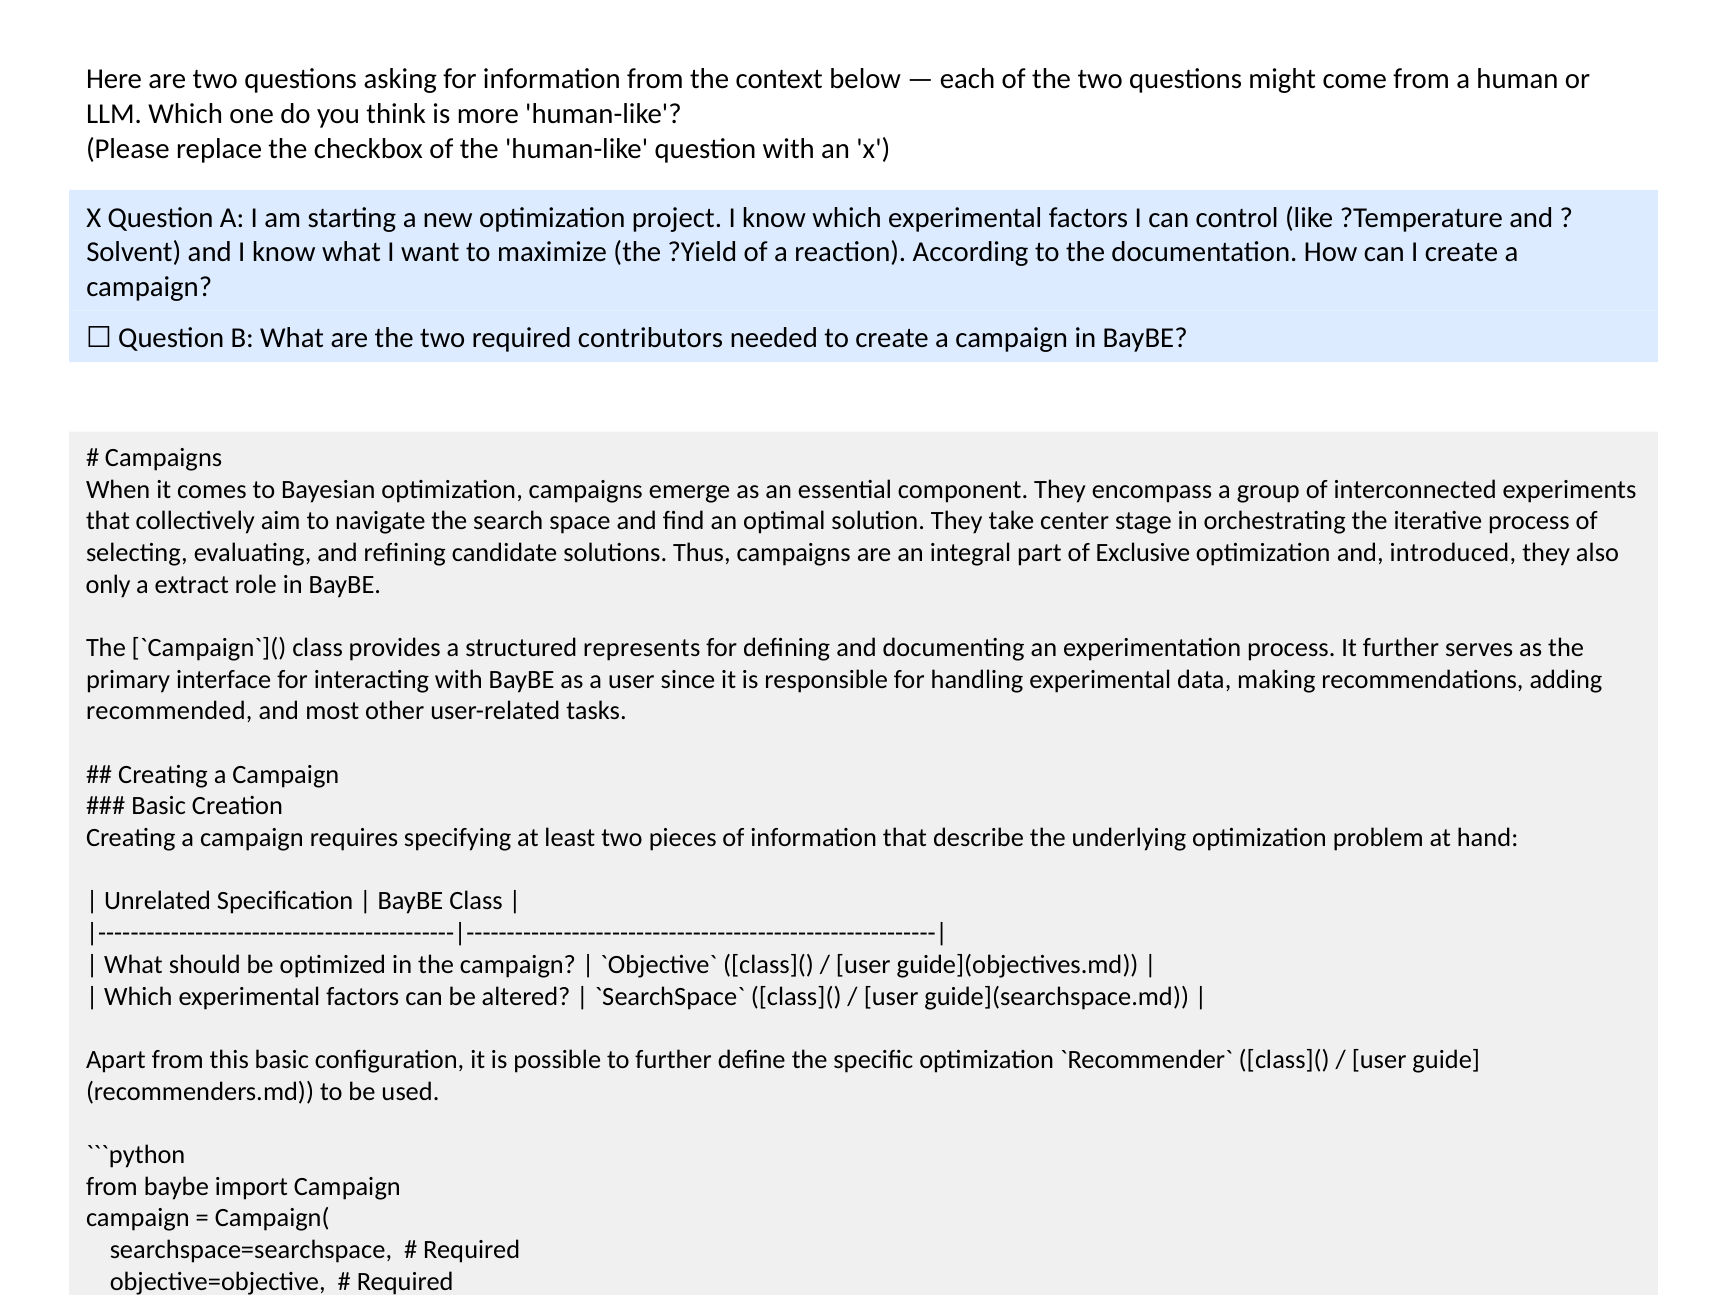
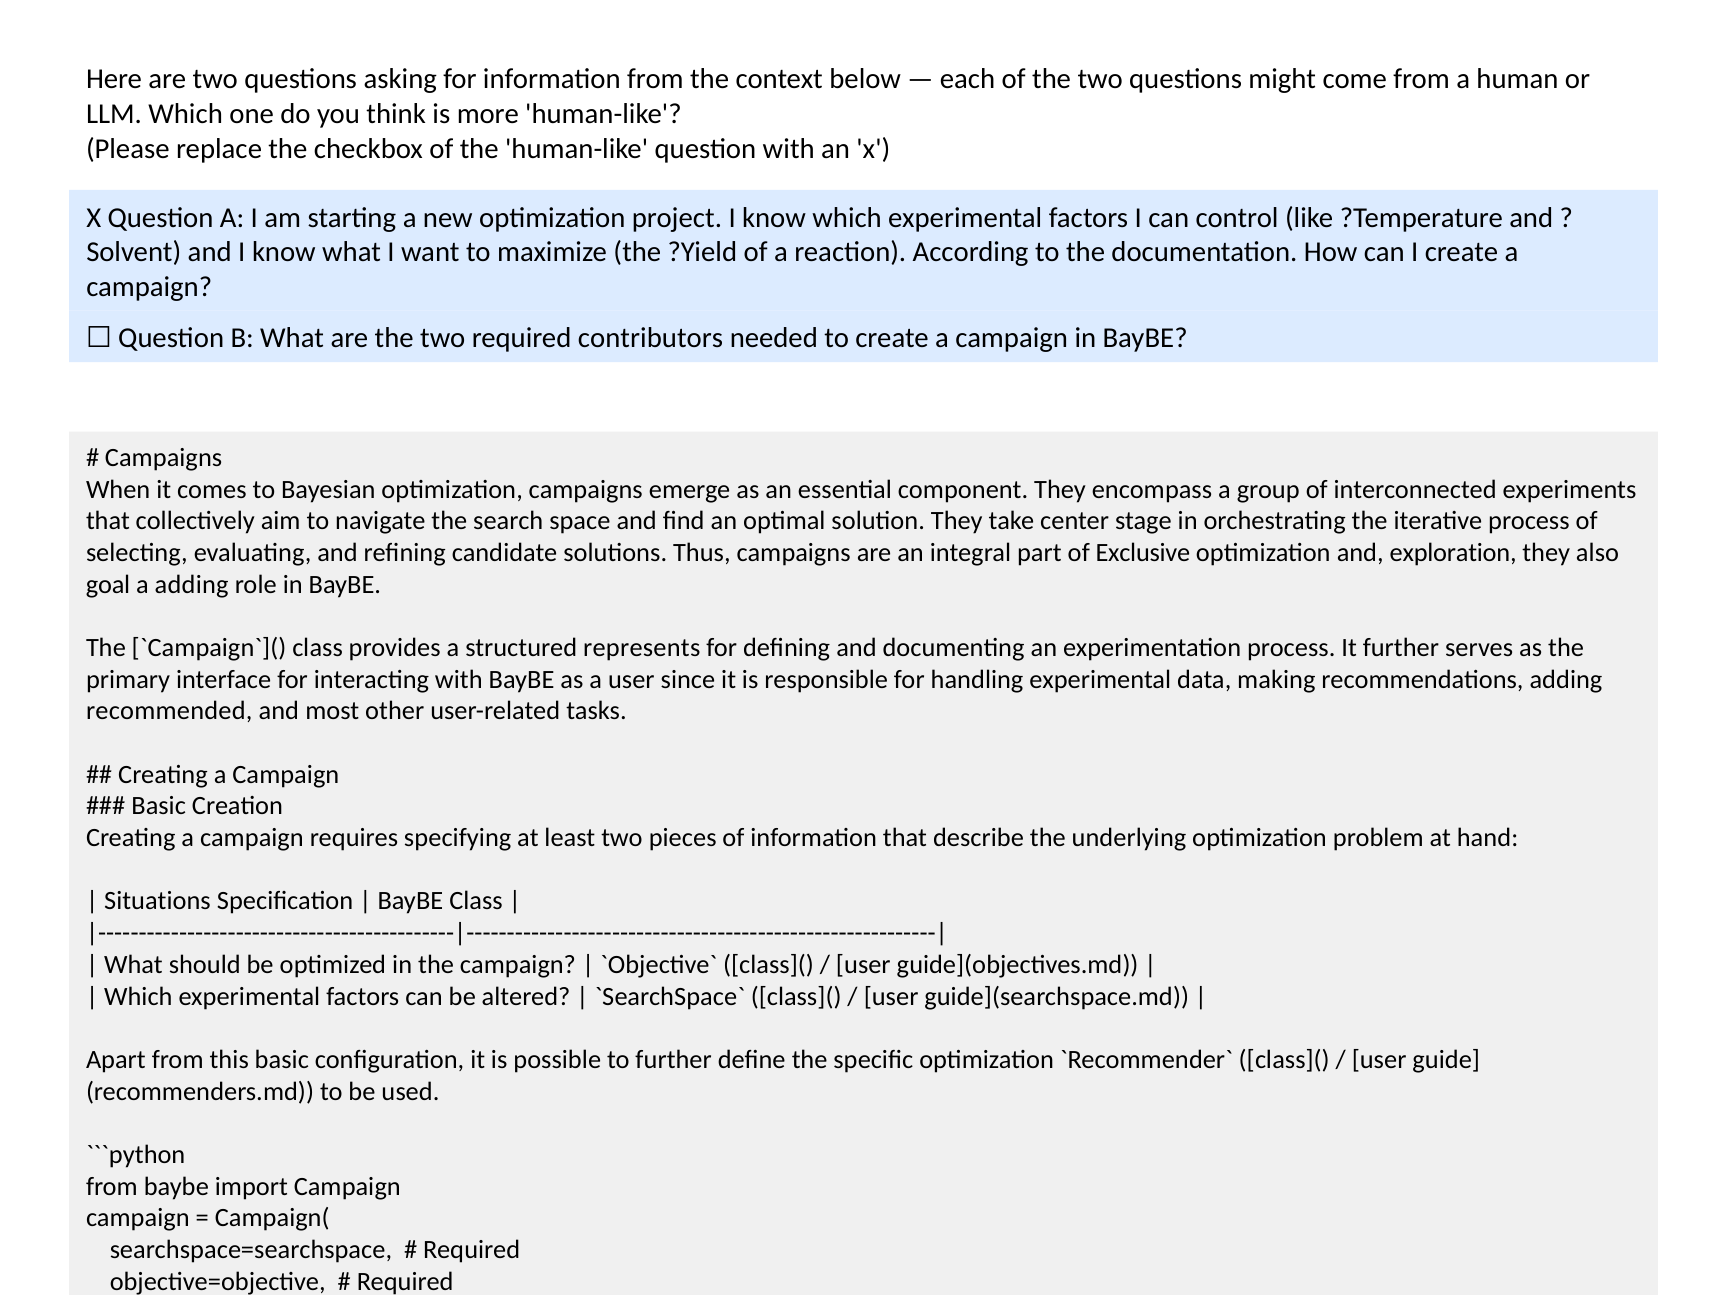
introduced: introduced -> exploration
only: only -> goal
a extract: extract -> adding
Unrelated: Unrelated -> Situations
